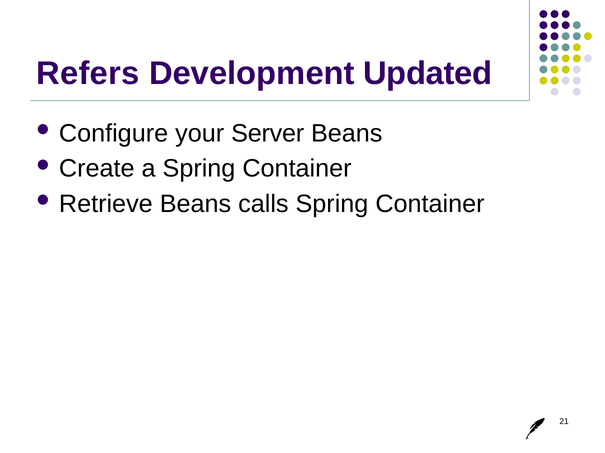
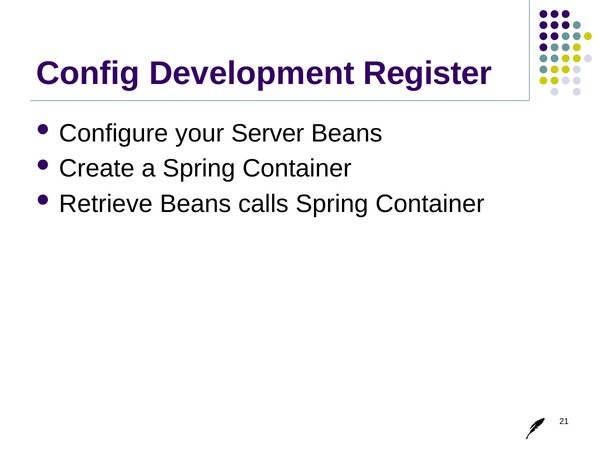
Refers: Refers -> Config
Updated: Updated -> Register
